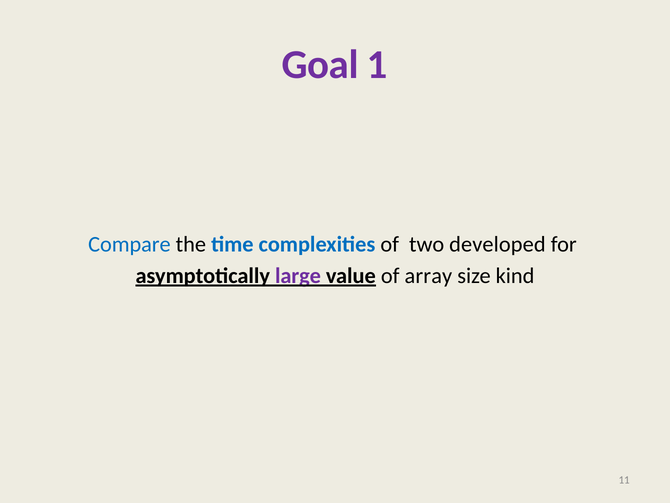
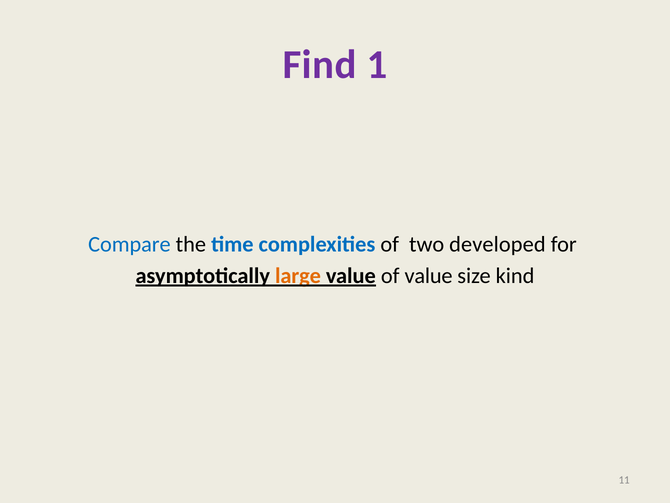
Goal: Goal -> Find
large colour: purple -> orange
of array: array -> value
